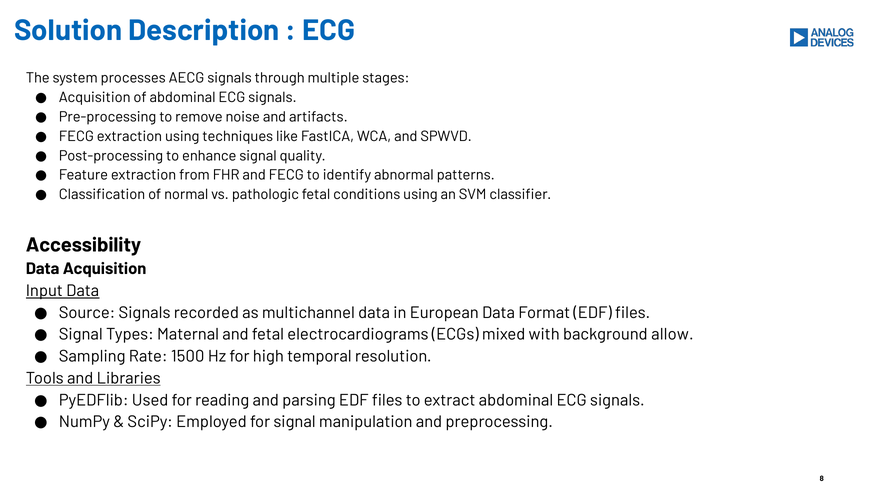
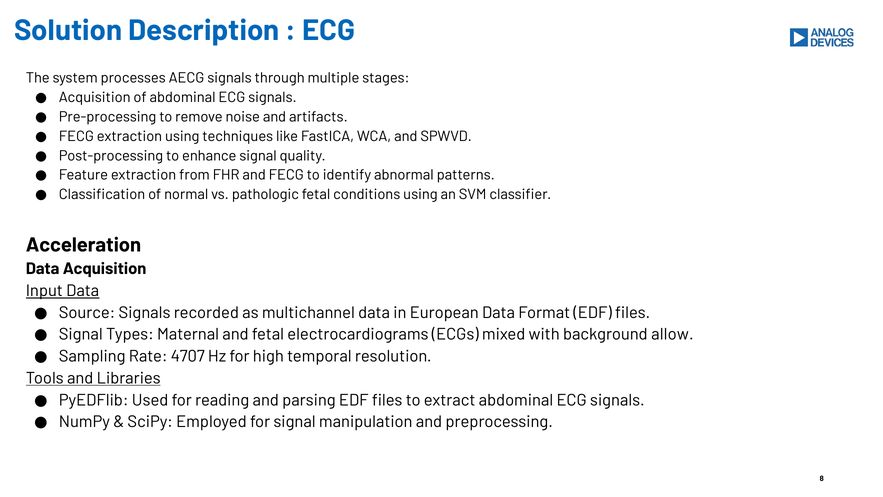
Accessibility: Accessibility -> Acceleration
1500: 1500 -> 4707
